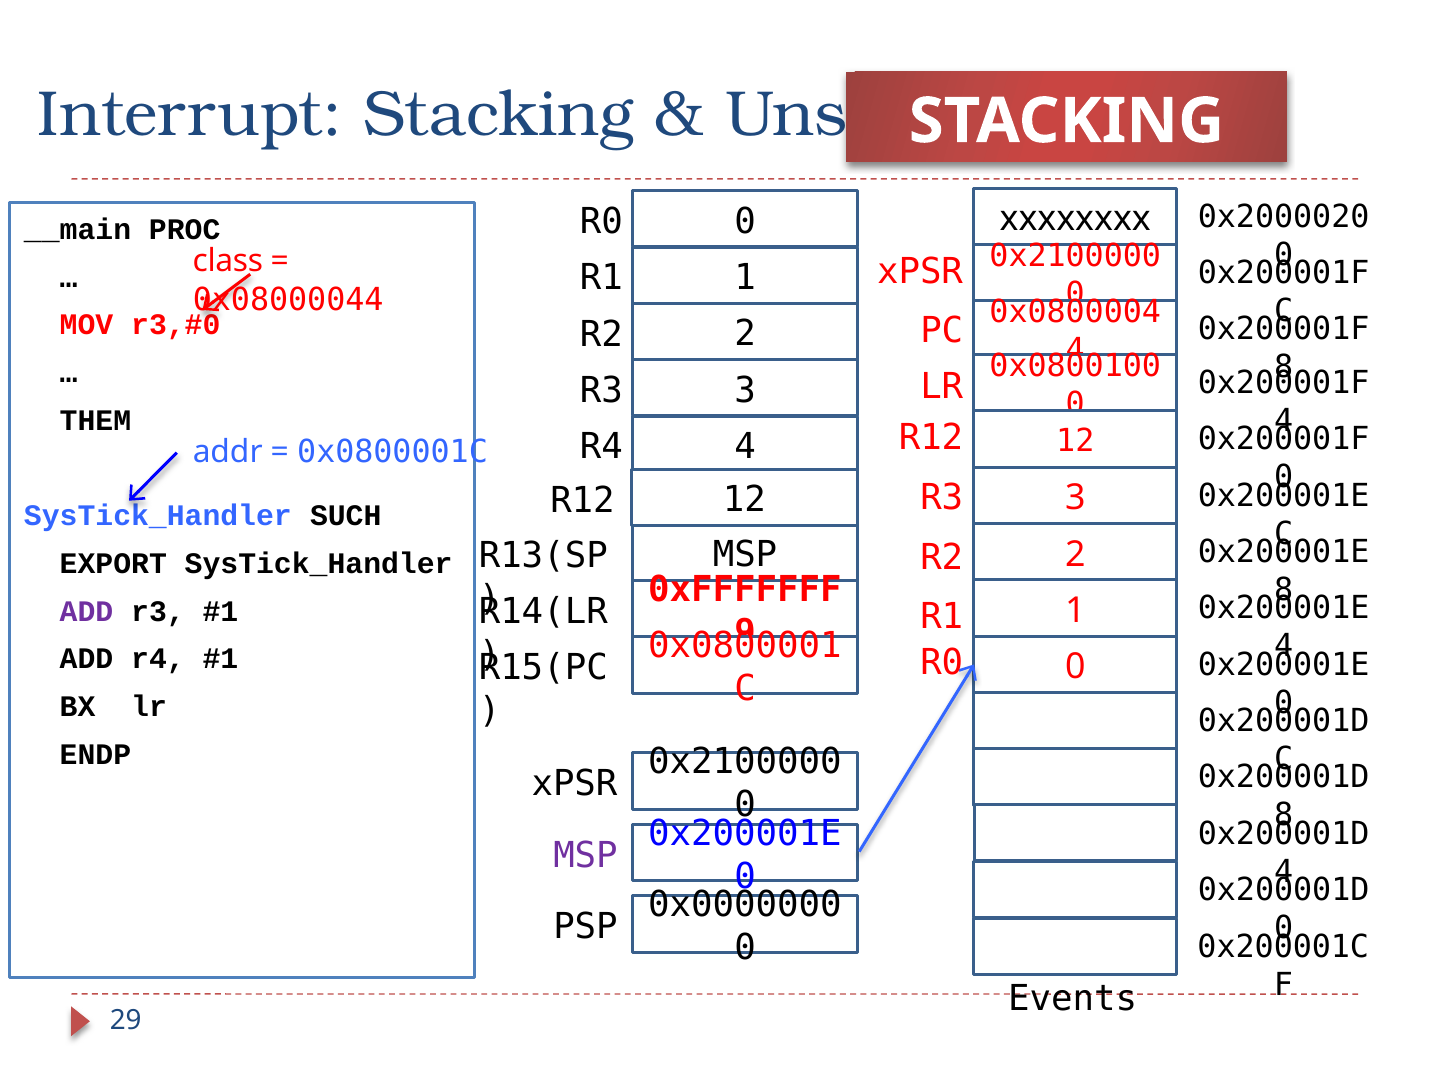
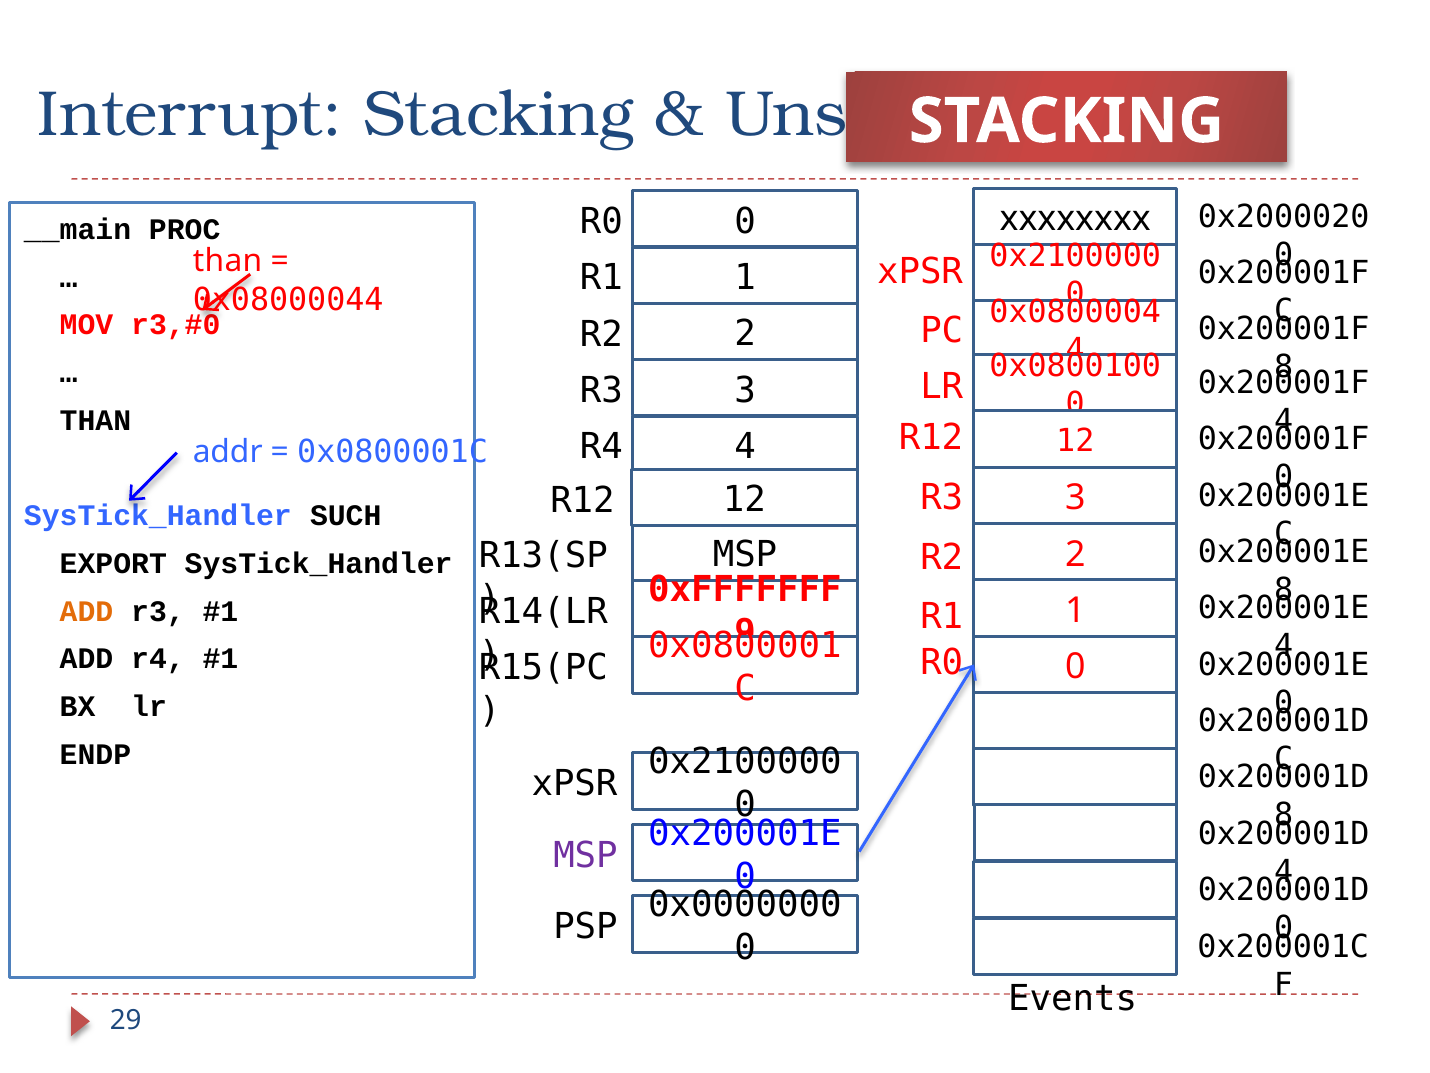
class at (228, 261): class -> than
THEM at (95, 420): THEM -> THAN
ADD at (87, 611) colour: purple -> orange
